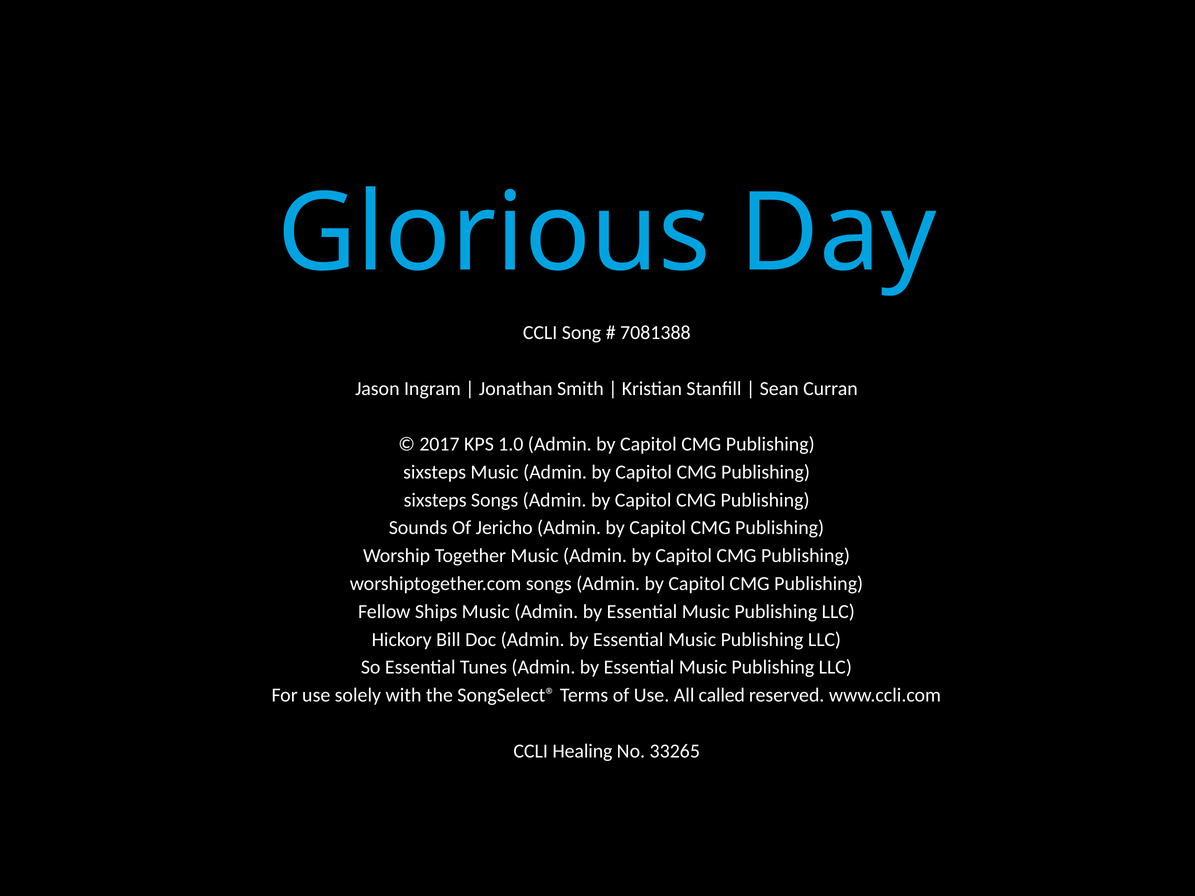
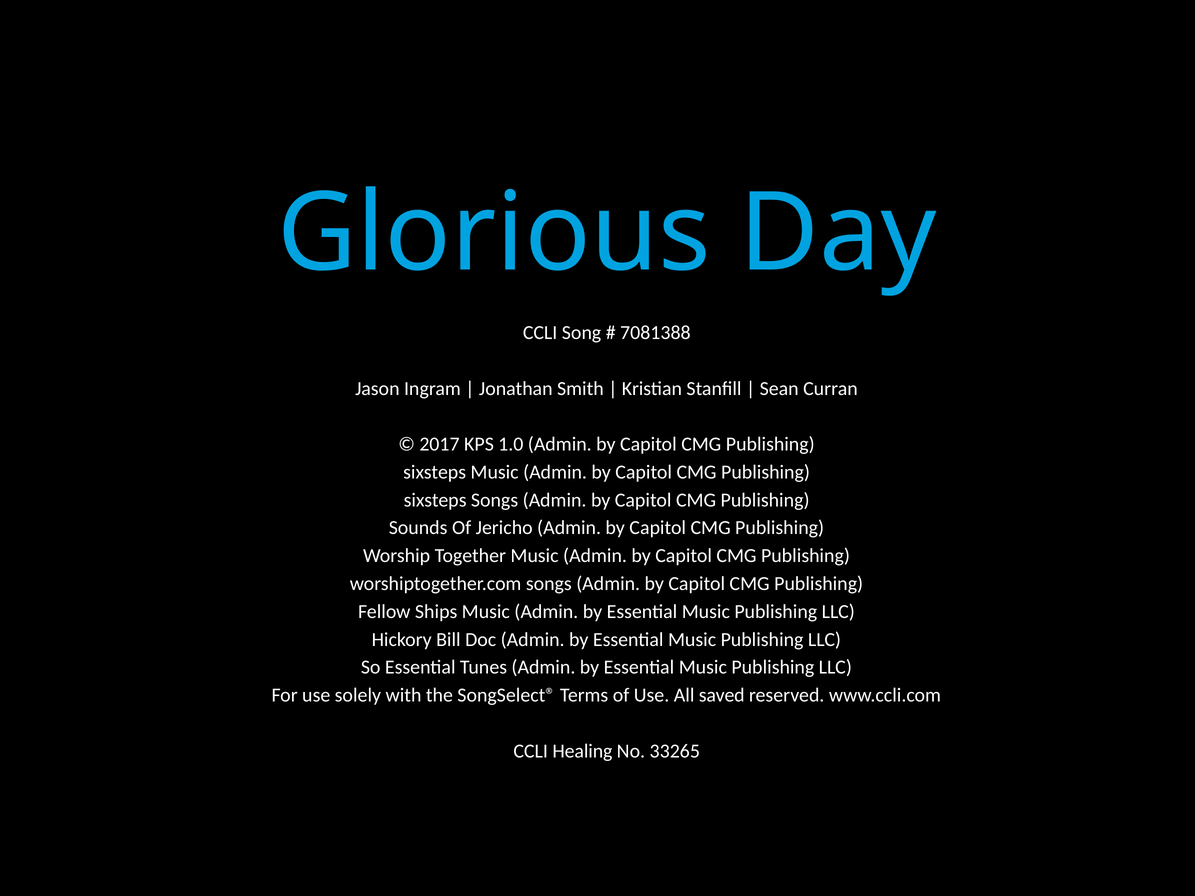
called: called -> saved
